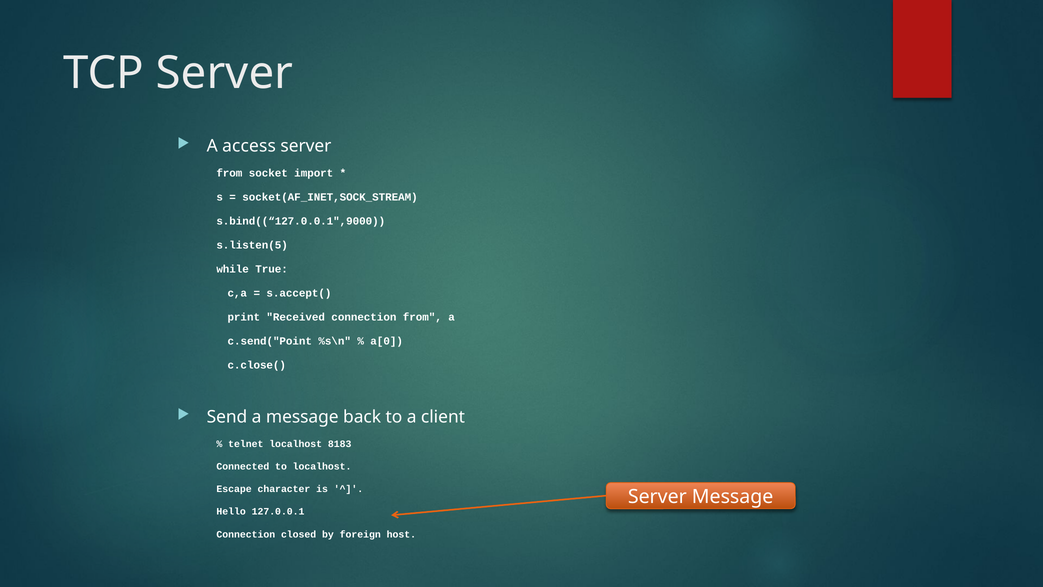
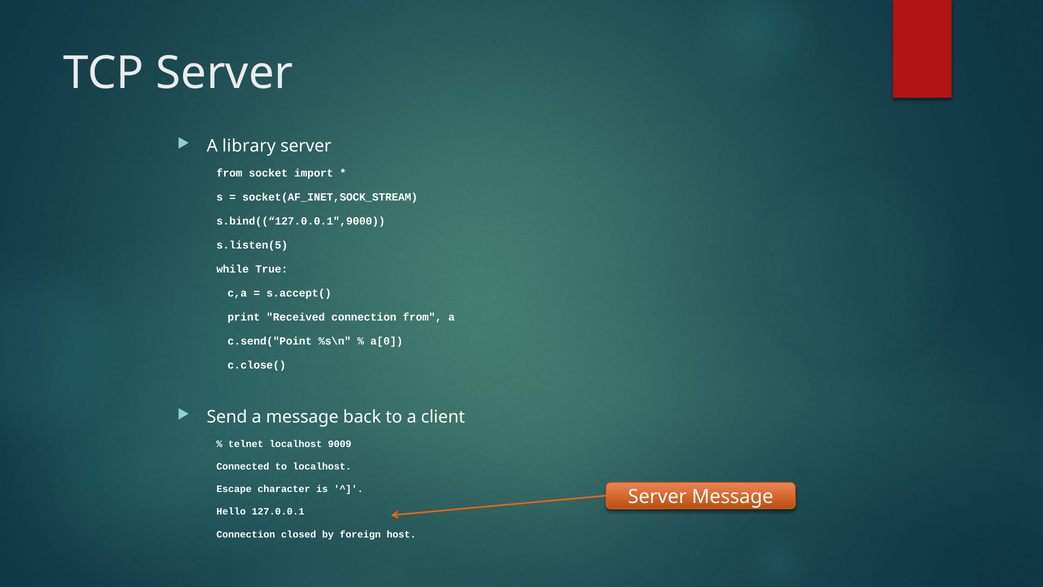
access: access -> library
8183: 8183 -> 9009
